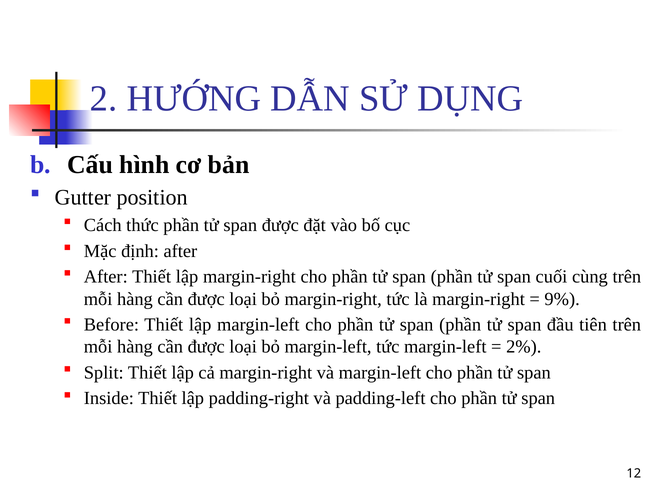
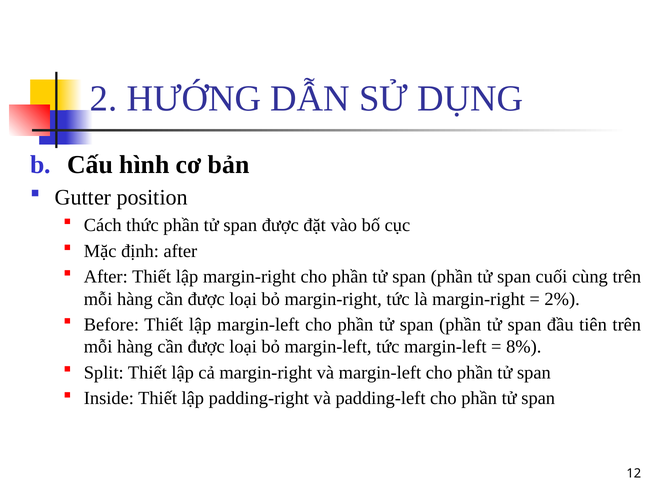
9%: 9% -> 2%
2%: 2% -> 8%
